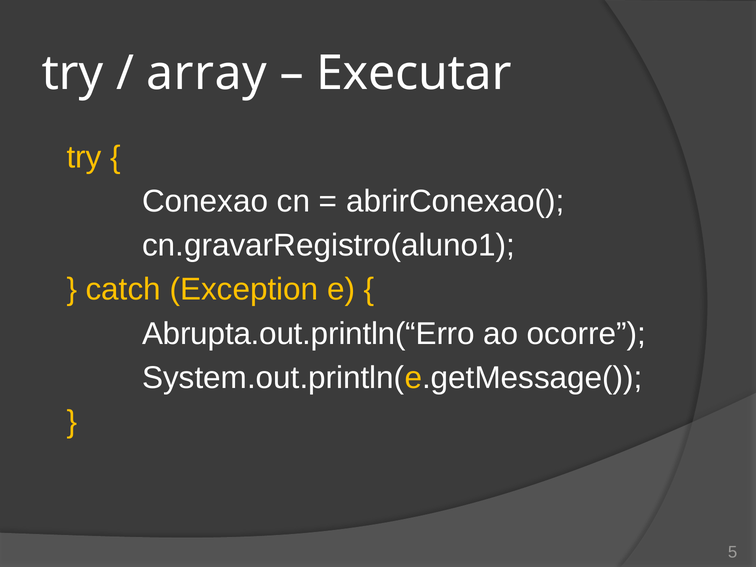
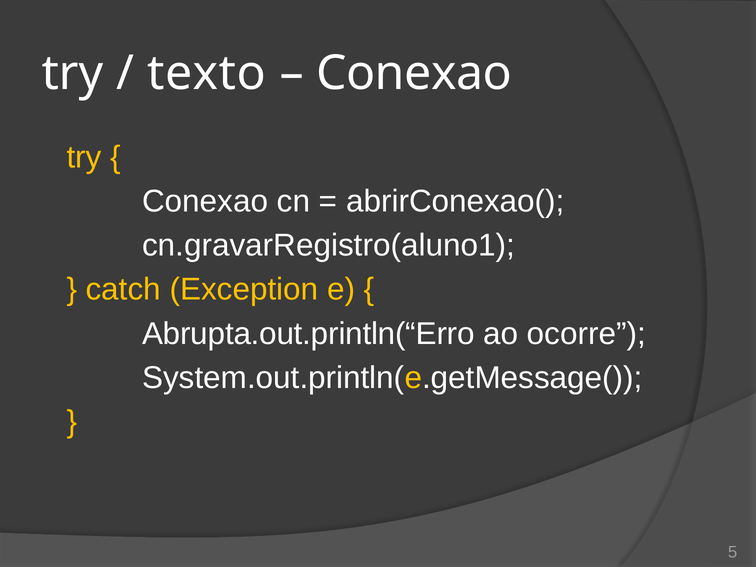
array: array -> texto
Executar at (414, 73): Executar -> Conexao
